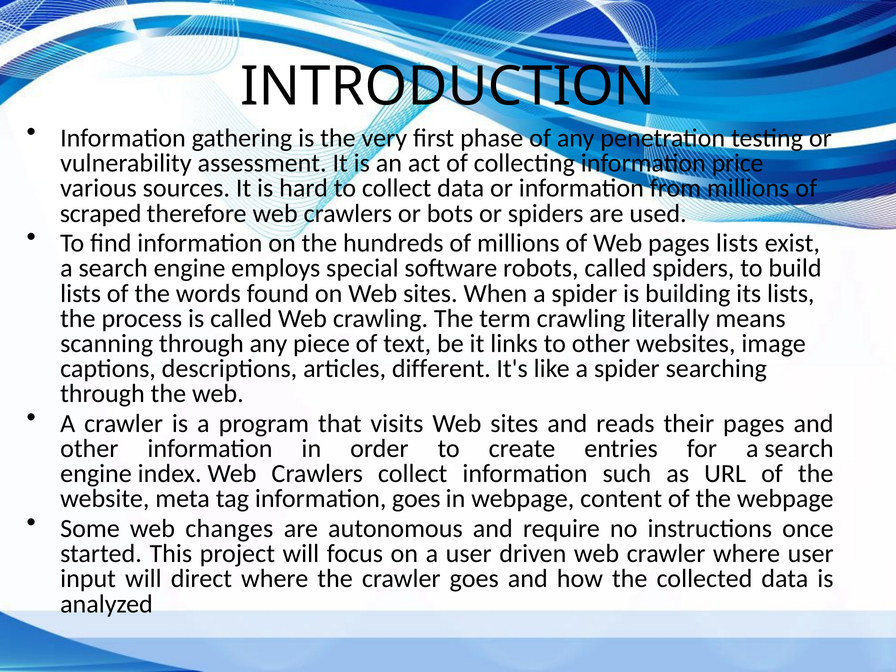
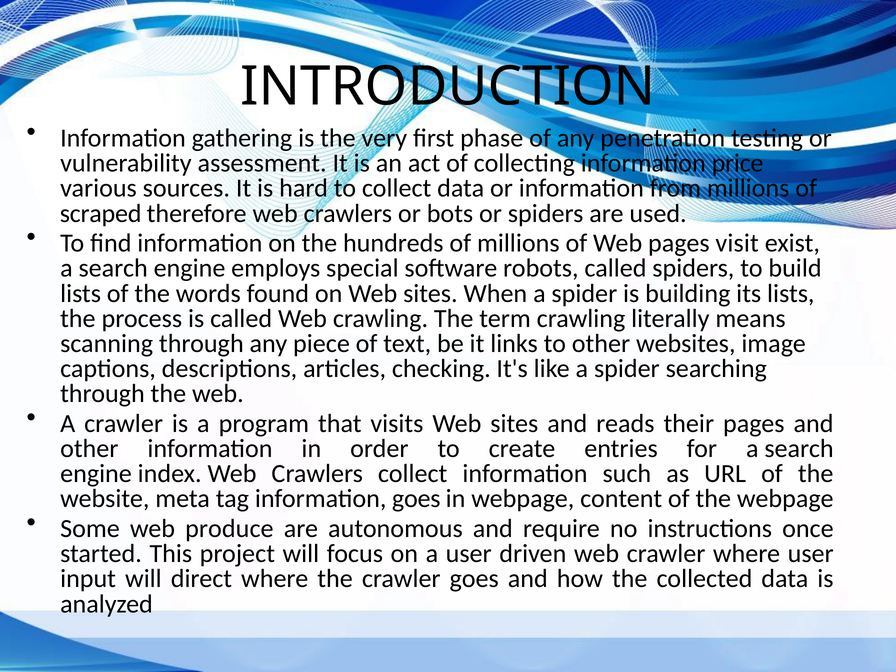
pages lists: lists -> visit
different: different -> checking
changes: changes -> produce
